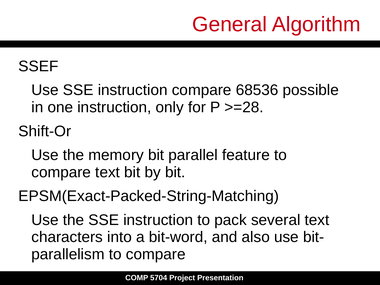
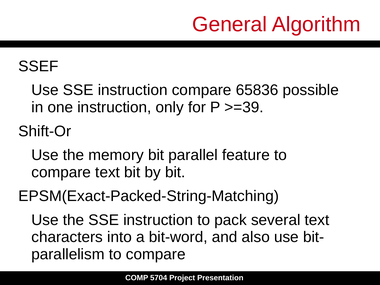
68536: 68536 -> 65836
>=28: >=28 -> >=39
